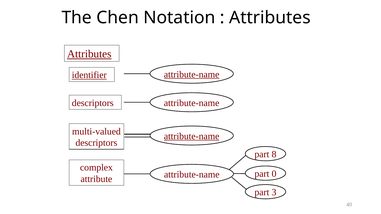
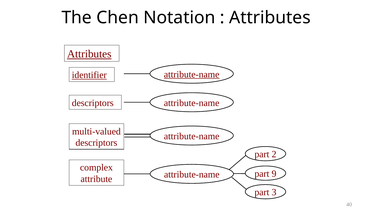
attribute-name at (192, 136) underline: present -> none
8: 8 -> 2
0: 0 -> 9
